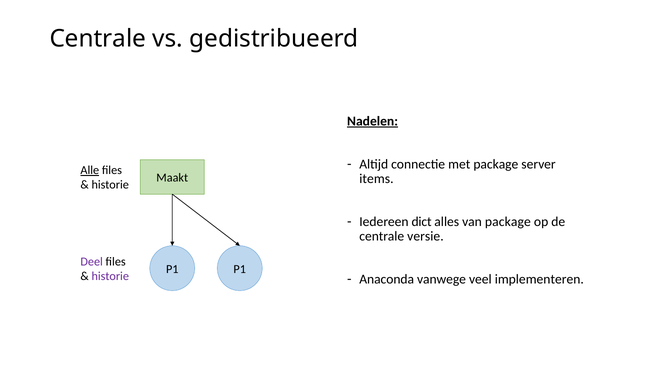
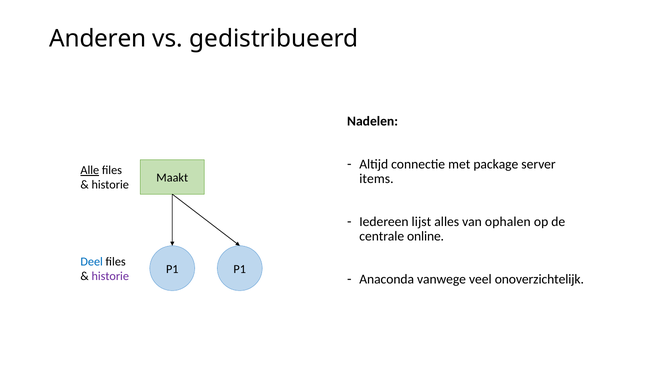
Centrale at (98, 39): Centrale -> Anderen
Nadelen underline: present -> none
dict: dict -> lijst
van package: package -> ophalen
versie: versie -> online
Deel colour: purple -> blue
implementeren: implementeren -> onoverzichtelijk
